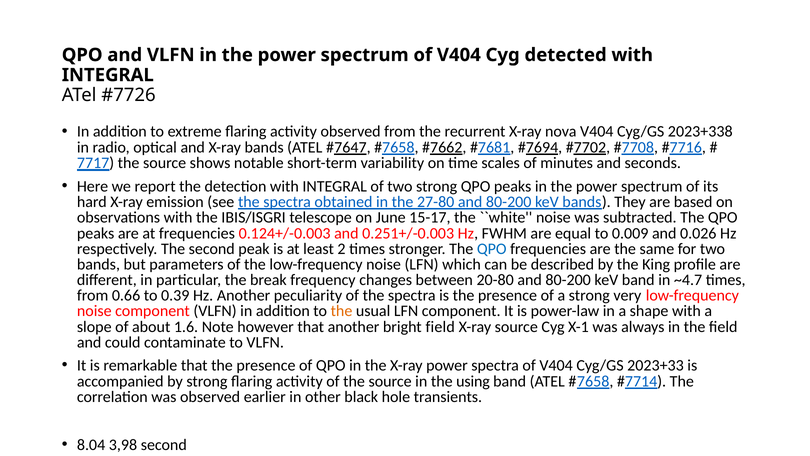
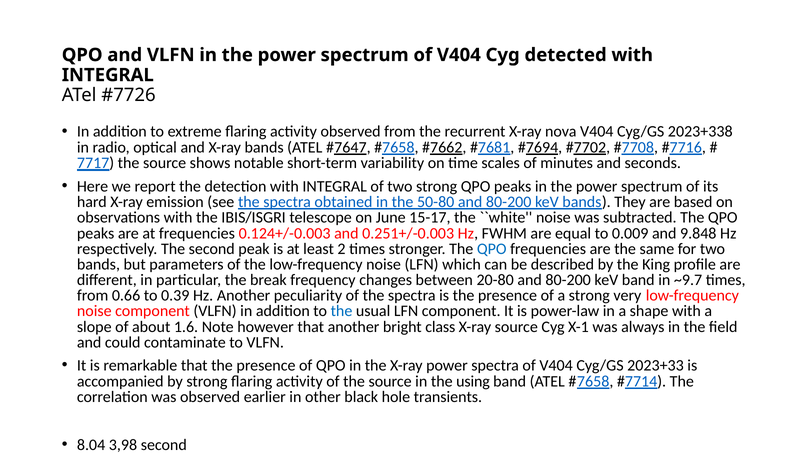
27-80: 27-80 -> 50-80
0.026: 0.026 -> 9.848
~4.7: ~4.7 -> ~9.7
the at (341, 311) colour: orange -> blue
bright field: field -> class
